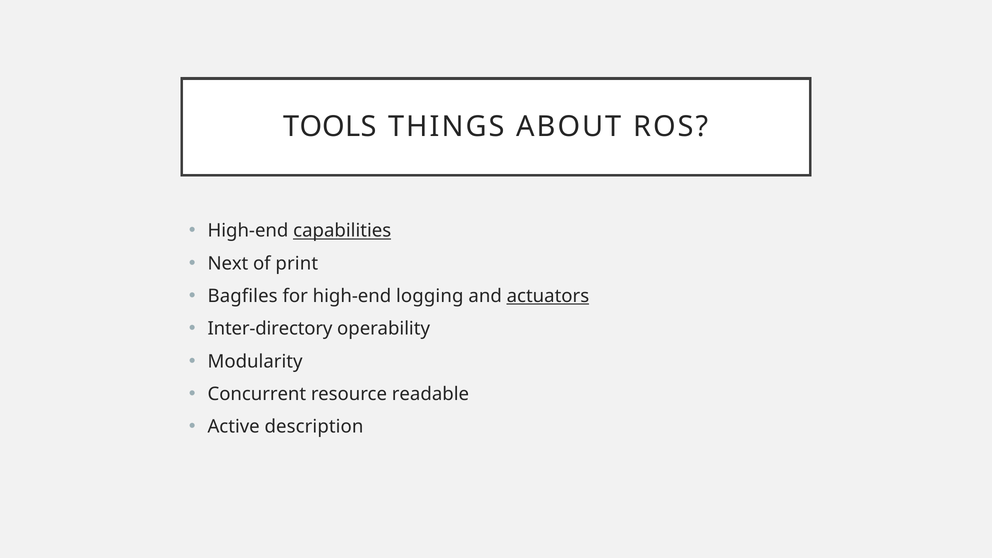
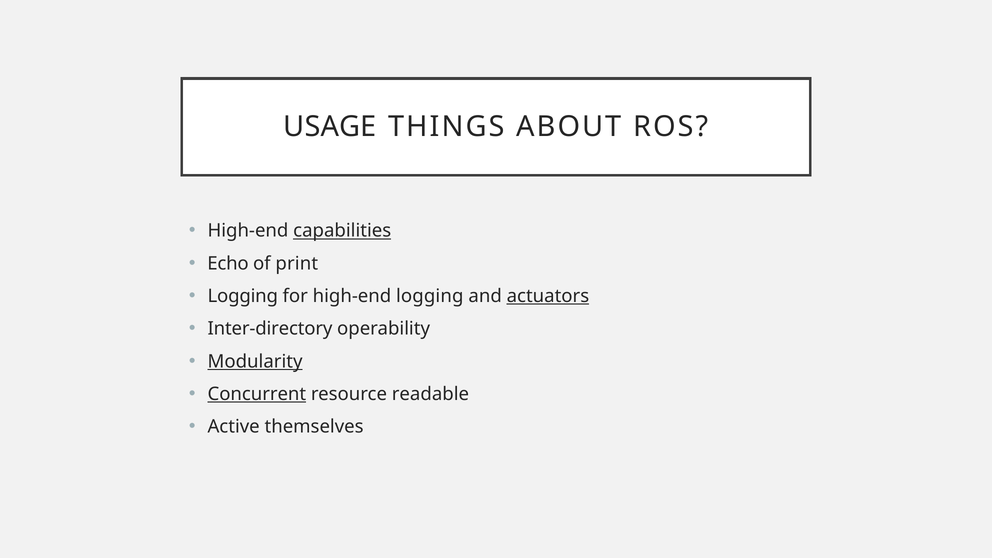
TOOLS: TOOLS -> USAGE
Next: Next -> Echo
Bagfiles at (243, 296): Bagfiles -> Logging
Modularity underline: none -> present
Concurrent underline: none -> present
description: description -> themselves
